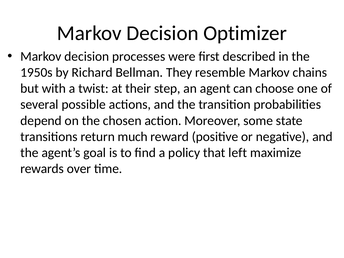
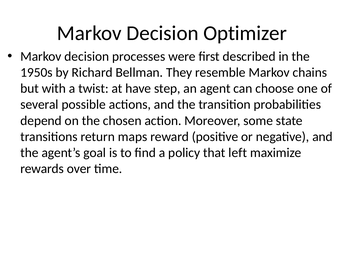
their: their -> have
much: much -> maps
